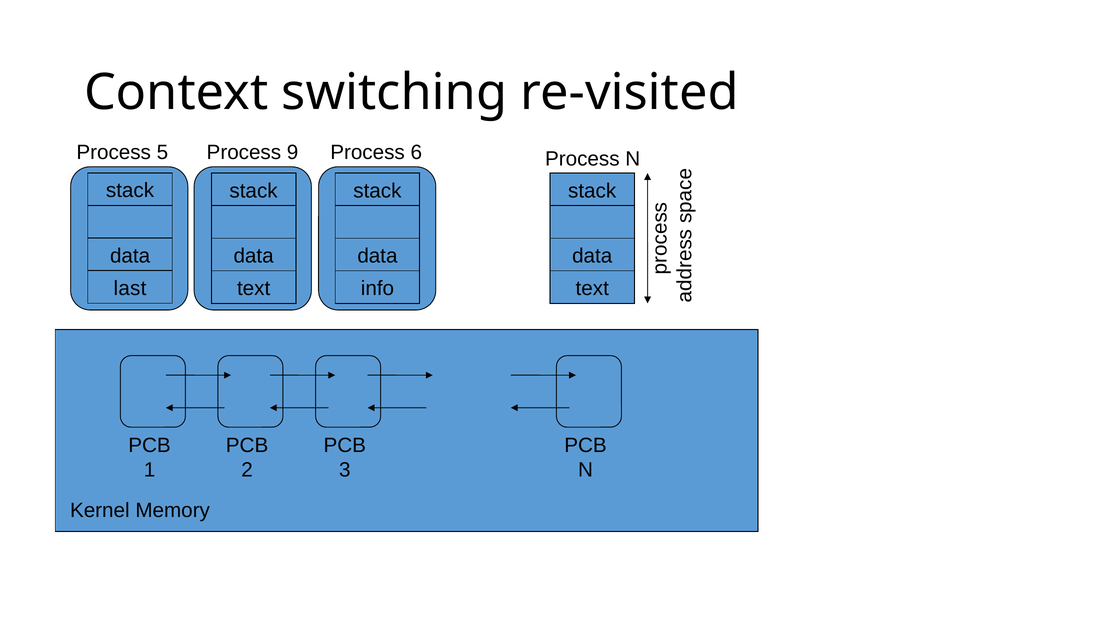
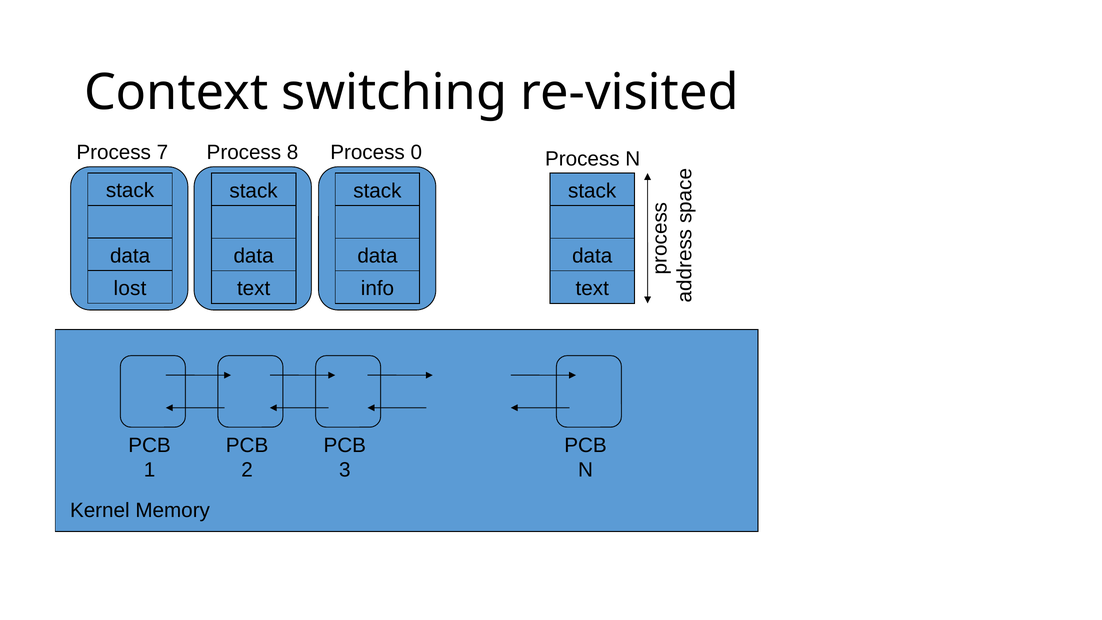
5: 5 -> 7
9: 9 -> 8
6: 6 -> 0
last: last -> lost
